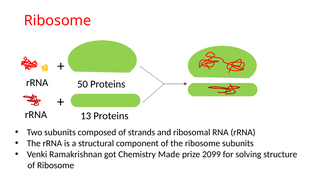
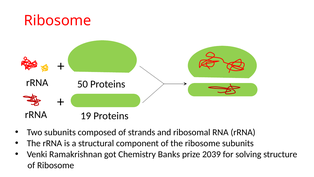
13: 13 -> 19
Made: Made -> Banks
2099: 2099 -> 2039
